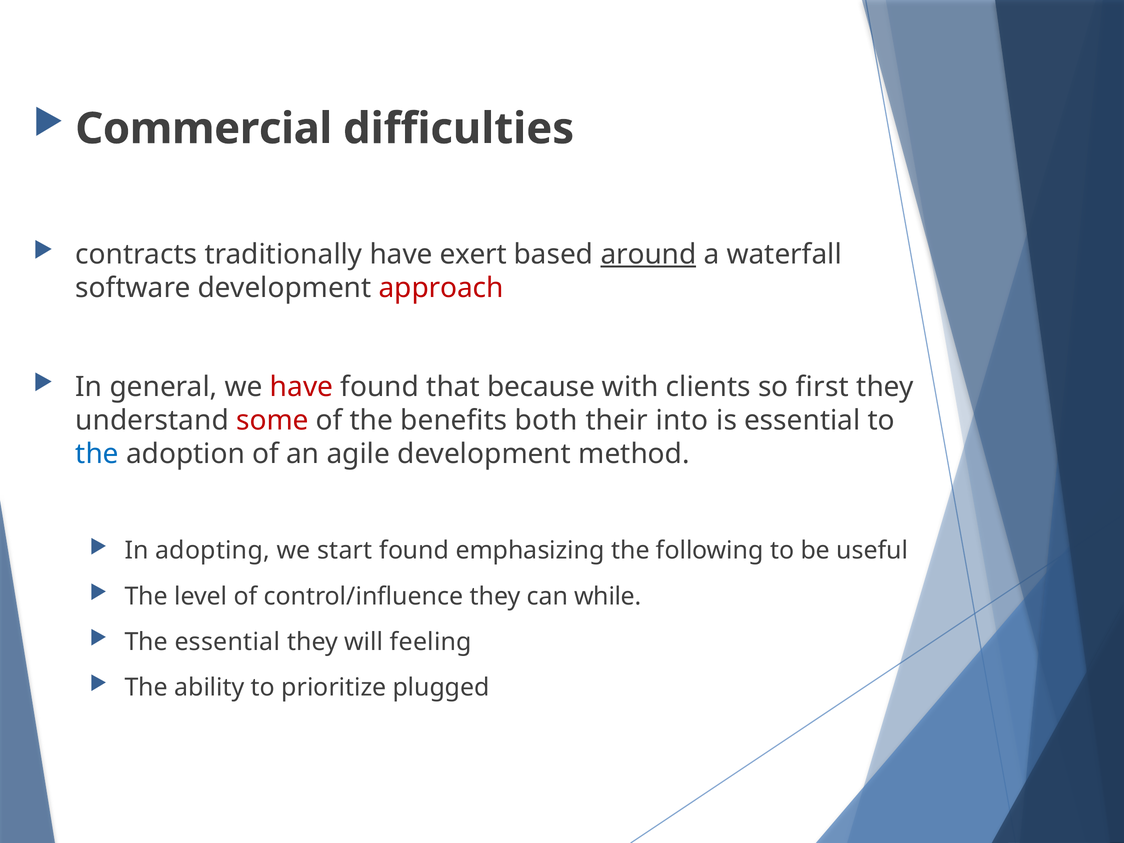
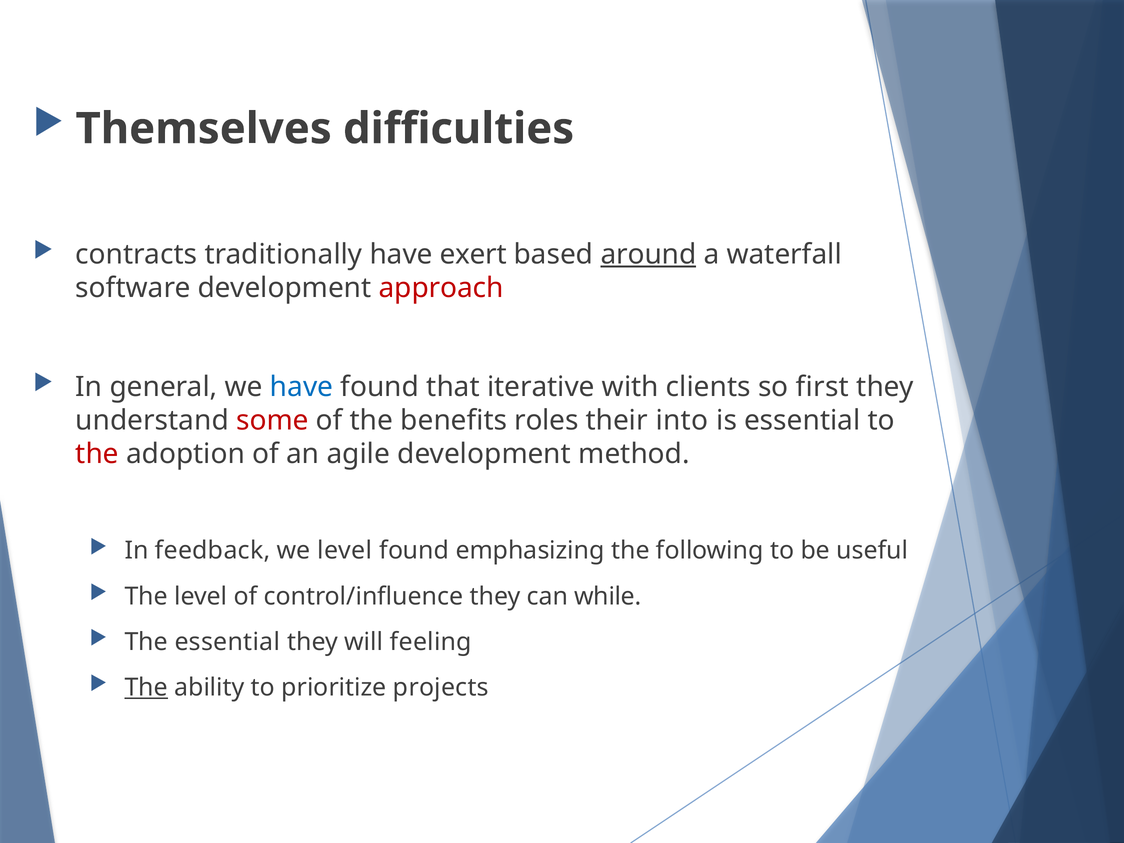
Commercial: Commercial -> Themselves
have at (302, 387) colour: red -> blue
because: because -> iterative
both: both -> roles
the at (97, 454) colour: blue -> red
adopting: adopting -> feedback
we start: start -> level
The at (146, 687) underline: none -> present
plugged: plugged -> projects
